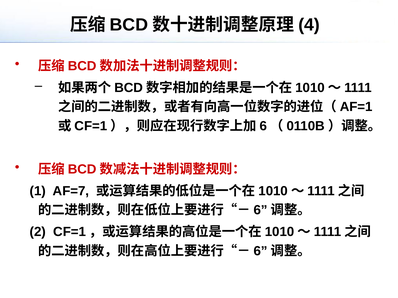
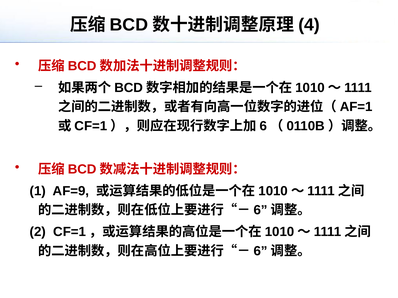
AF=7: AF=7 -> AF=9
